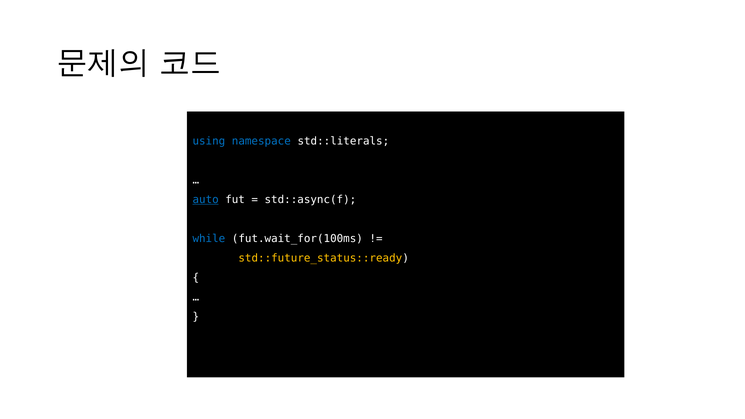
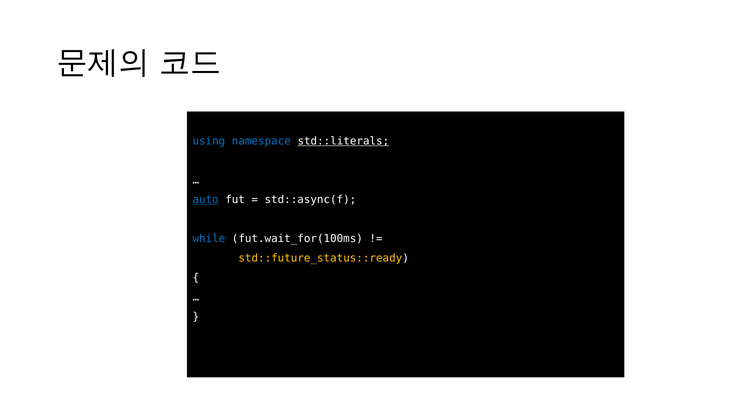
std::literals underline: none -> present
